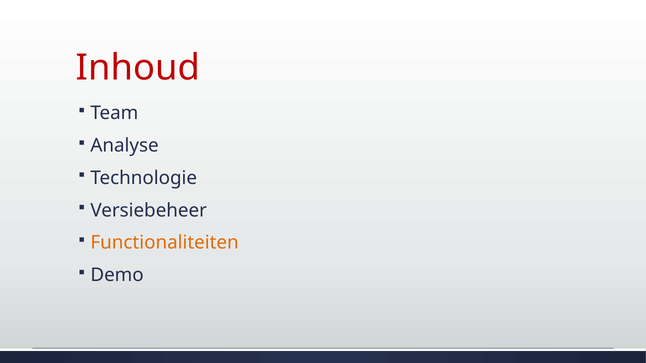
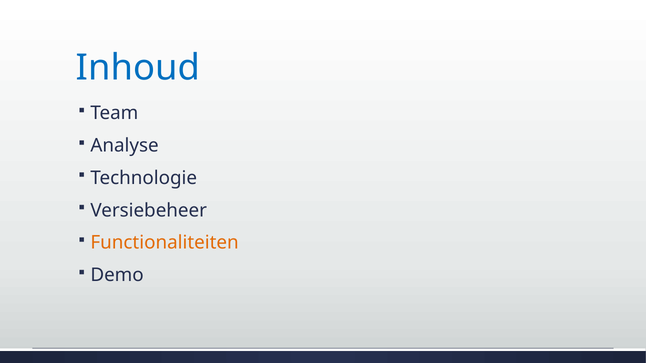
Inhoud colour: red -> blue
